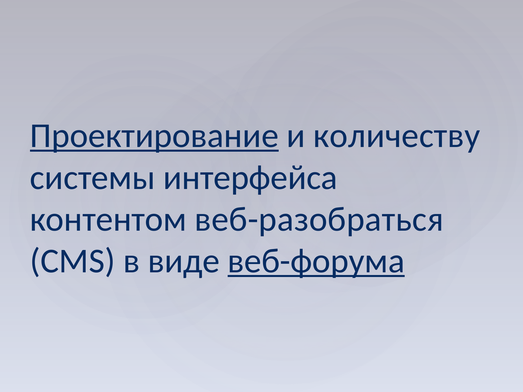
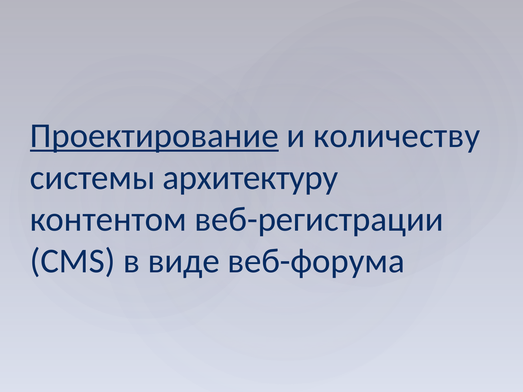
интерфейса: интерфейса -> архитектуру
веб-разобраться: веб-разобраться -> веб-регистрации
веб-форума underline: present -> none
